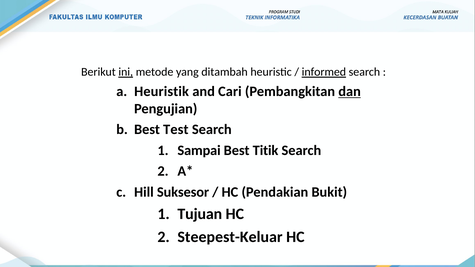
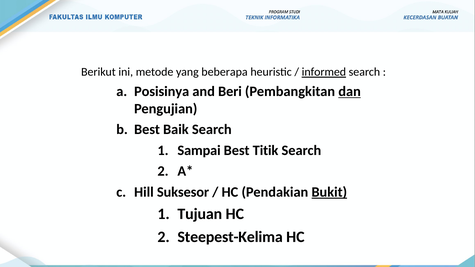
ini underline: present -> none
ditambah: ditambah -> beberapa
Heuristik: Heuristik -> Posisinya
Cari: Cari -> Beri
Test: Test -> Baik
Bukit underline: none -> present
Steepest-Keluar: Steepest-Keluar -> Steepest-Kelima
